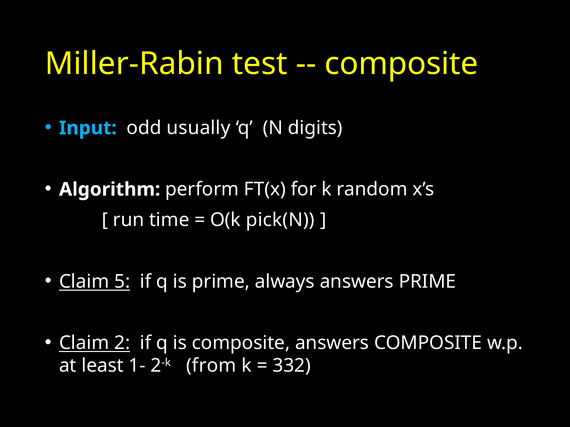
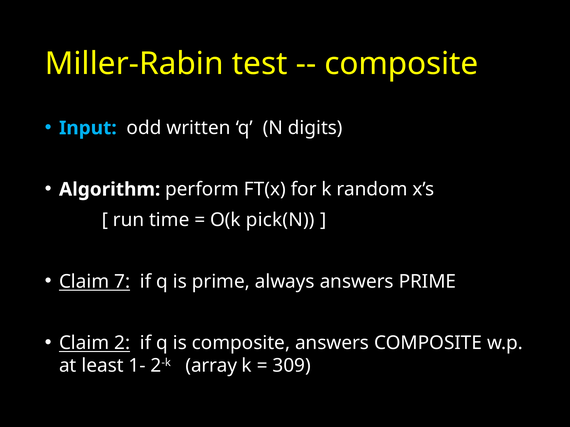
usually: usually -> written
5: 5 -> 7
from: from -> array
332: 332 -> 309
